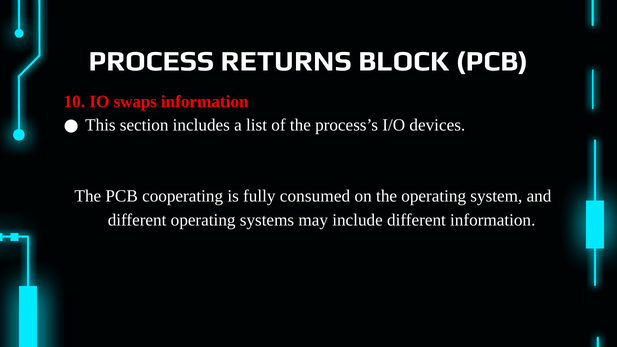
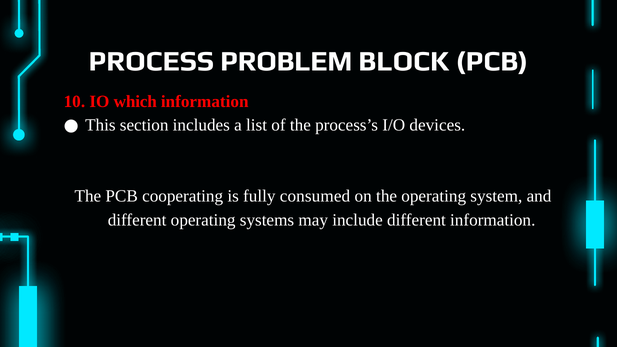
RETURNS: RETURNS -> PROBLEM
swaps: swaps -> which
